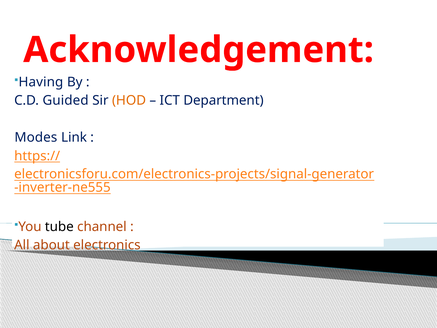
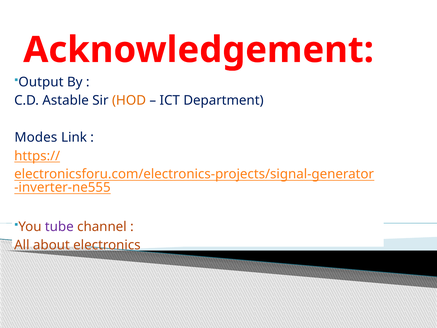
Having: Having -> Output
Guided: Guided -> Astable
tube colour: black -> purple
